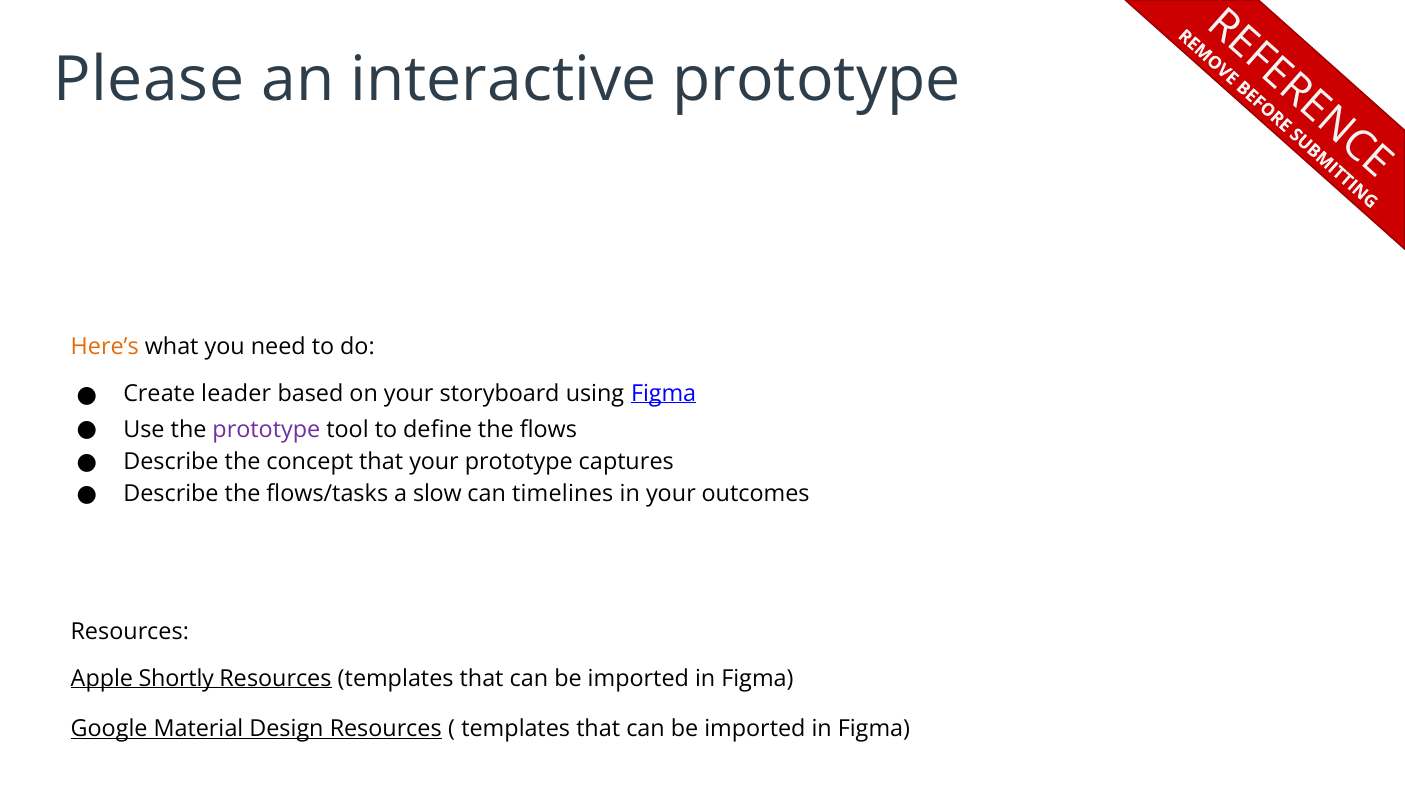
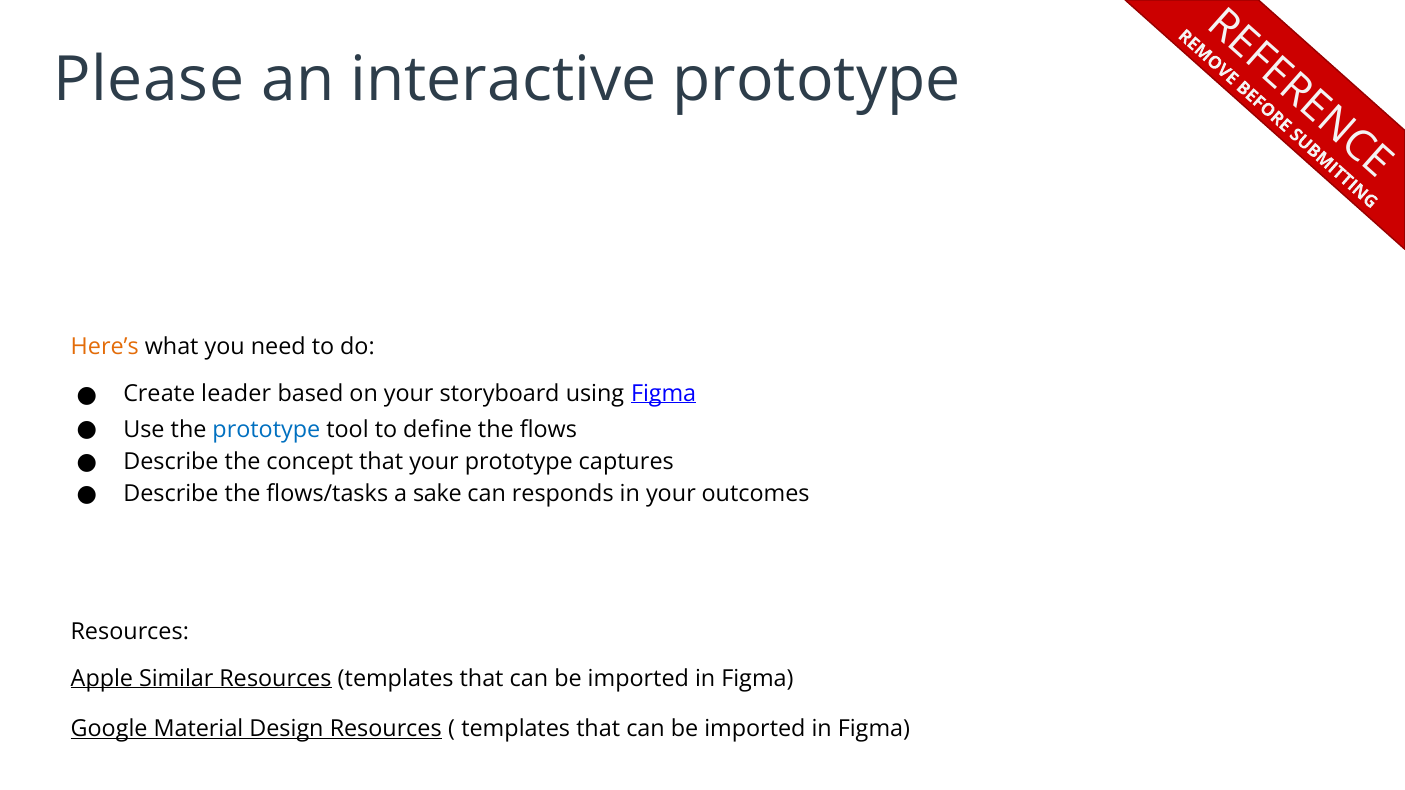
prototype at (266, 430) colour: purple -> blue
slow: slow -> sake
timelines: timelines -> responds
Shortly: Shortly -> Similar
